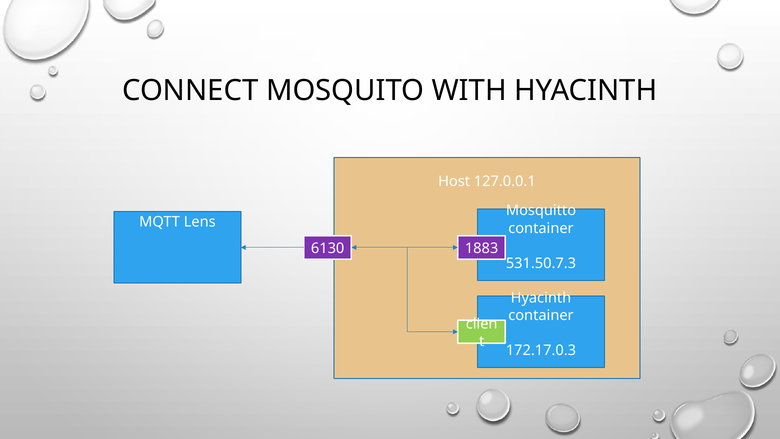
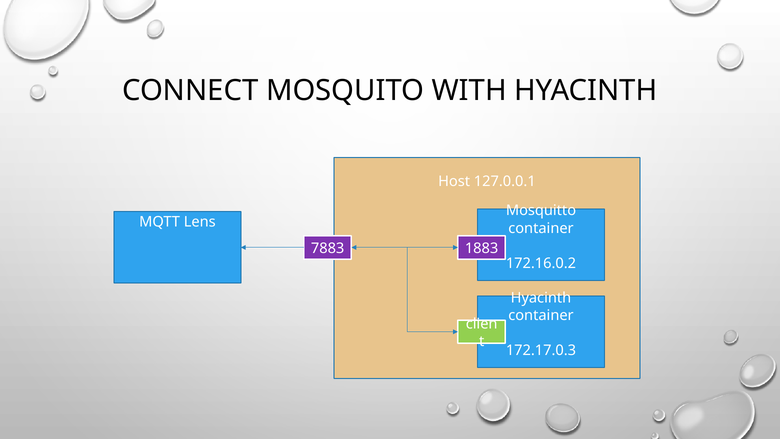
6130: 6130 -> 7883
531.50.7.3: 531.50.7.3 -> 172.16.0.2
